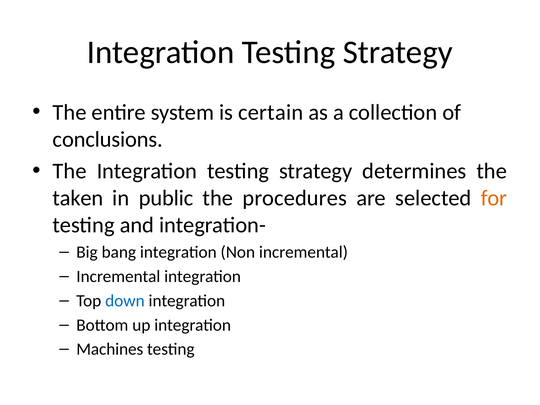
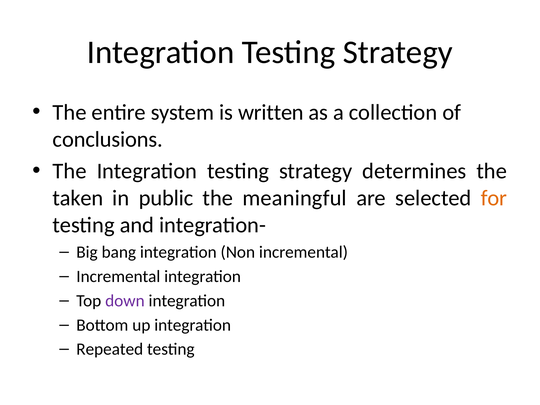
certain: certain -> written
procedures: procedures -> meaningful
down colour: blue -> purple
Machines: Machines -> Repeated
